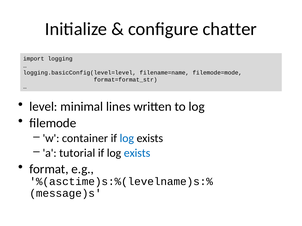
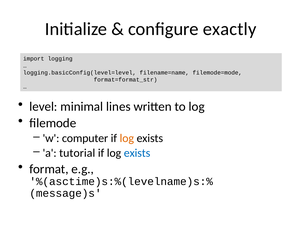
chatter: chatter -> exactly
container: container -> computer
log at (127, 139) colour: blue -> orange
